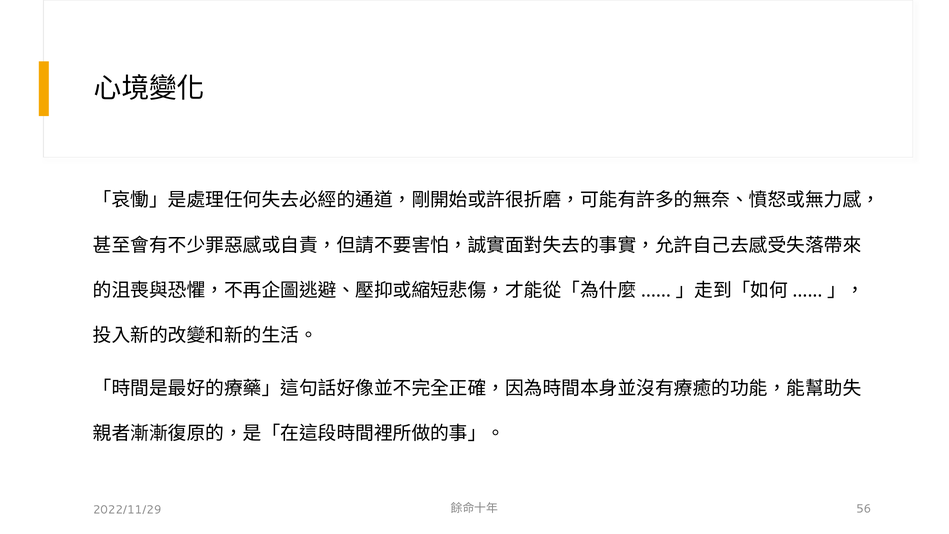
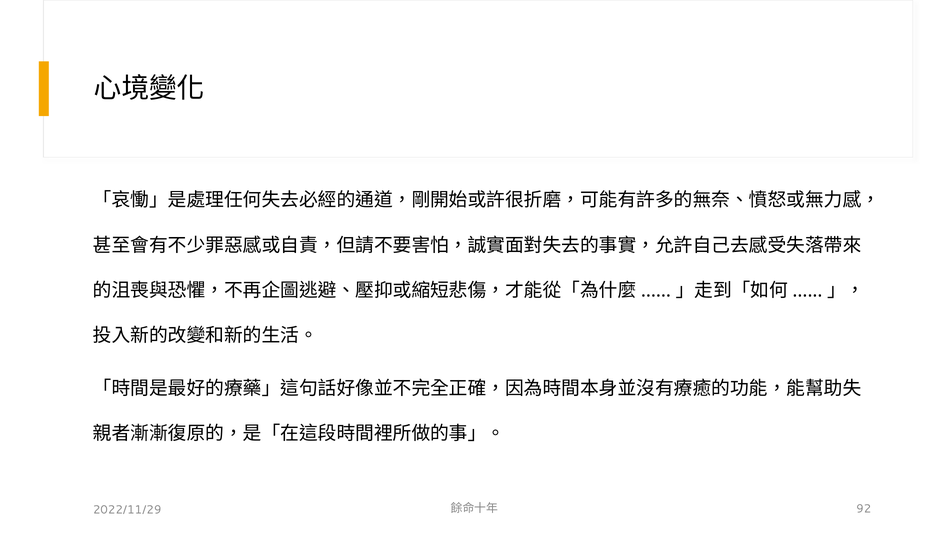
56: 56 -> 92
